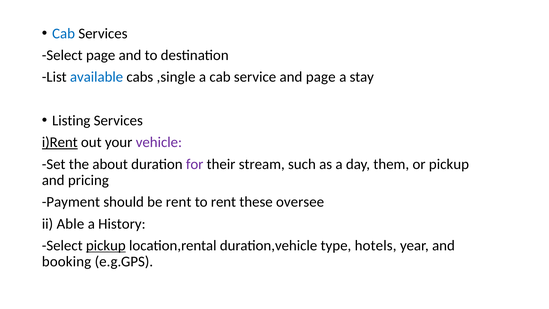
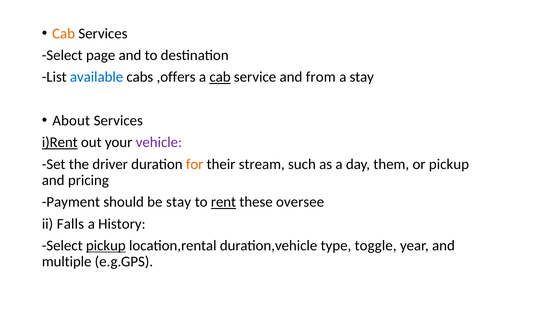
Cab at (64, 33) colour: blue -> orange
,single: ,single -> ,offers
cab at (220, 77) underline: none -> present
and page: page -> from
Listing: Listing -> About
about: about -> driver
for colour: purple -> orange
be rent: rent -> stay
rent at (223, 202) underline: none -> present
Able: Able -> Falls
hotels: hotels -> toggle
booking: booking -> multiple
